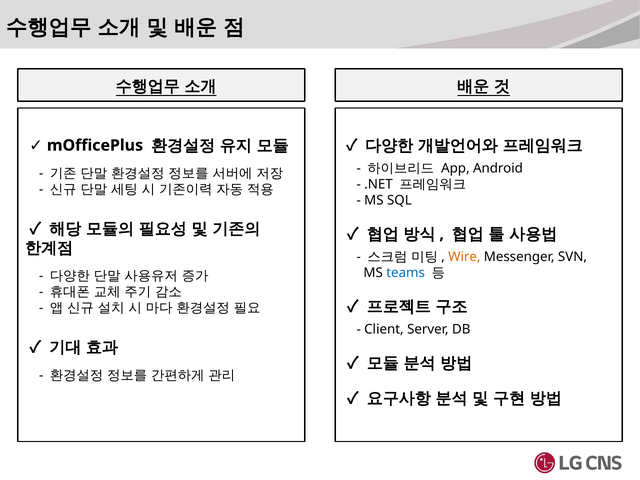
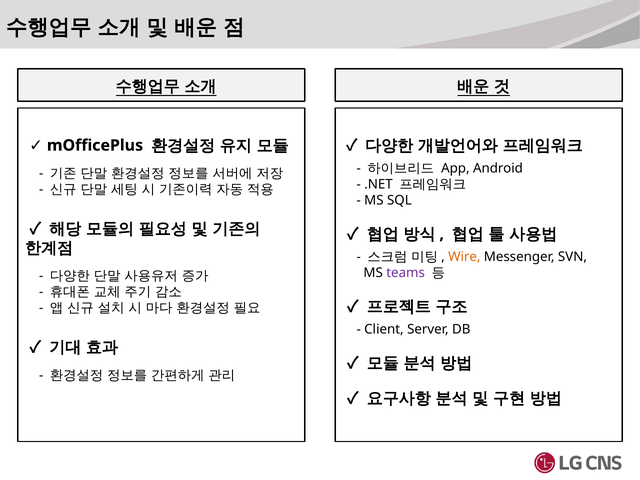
teams colour: blue -> purple
